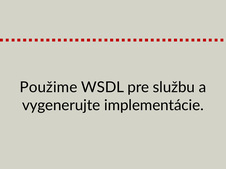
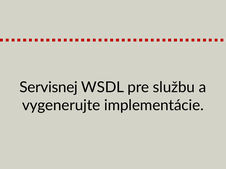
Použime: Použime -> Servisnej
